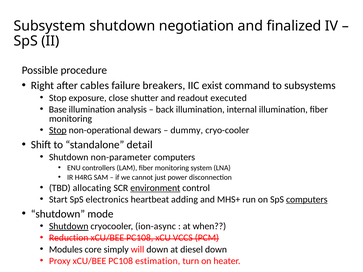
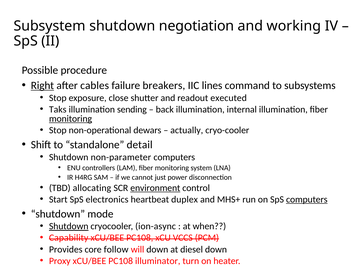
finalized: finalized -> working
Right underline: none -> present
exist: exist -> lines
Base: Base -> Taks
analysis: analysis -> sending
monitoring at (71, 119) underline: none -> present
Stop at (58, 130) underline: present -> none
dummy: dummy -> actually
adding: adding -> duplex
Reduction: Reduction -> Capability
Modules: Modules -> Provides
simply: simply -> follow
estimation: estimation -> illuminator
